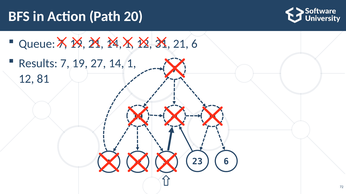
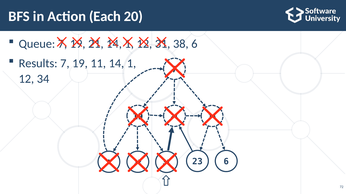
Path: Path -> Each
21 at (181, 44): 21 -> 38
27: 27 -> 11
81: 81 -> 34
